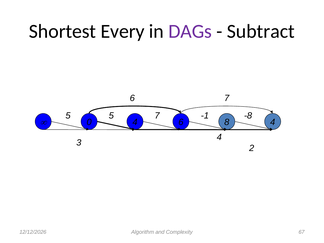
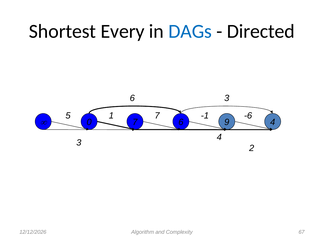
DAGs colour: purple -> blue
Subtract: Subtract -> Directed
6 7: 7 -> 3
5 5: 5 -> 1
-8: -8 -> -6
8: 8 -> 9
0 4: 4 -> 7
